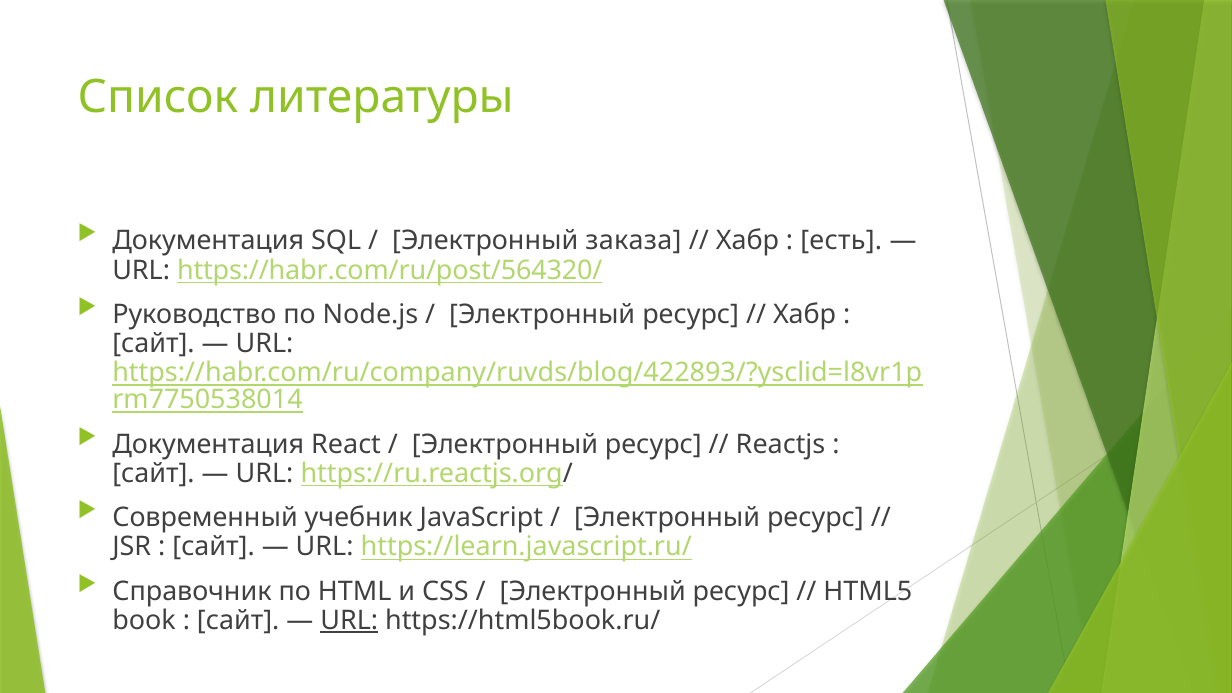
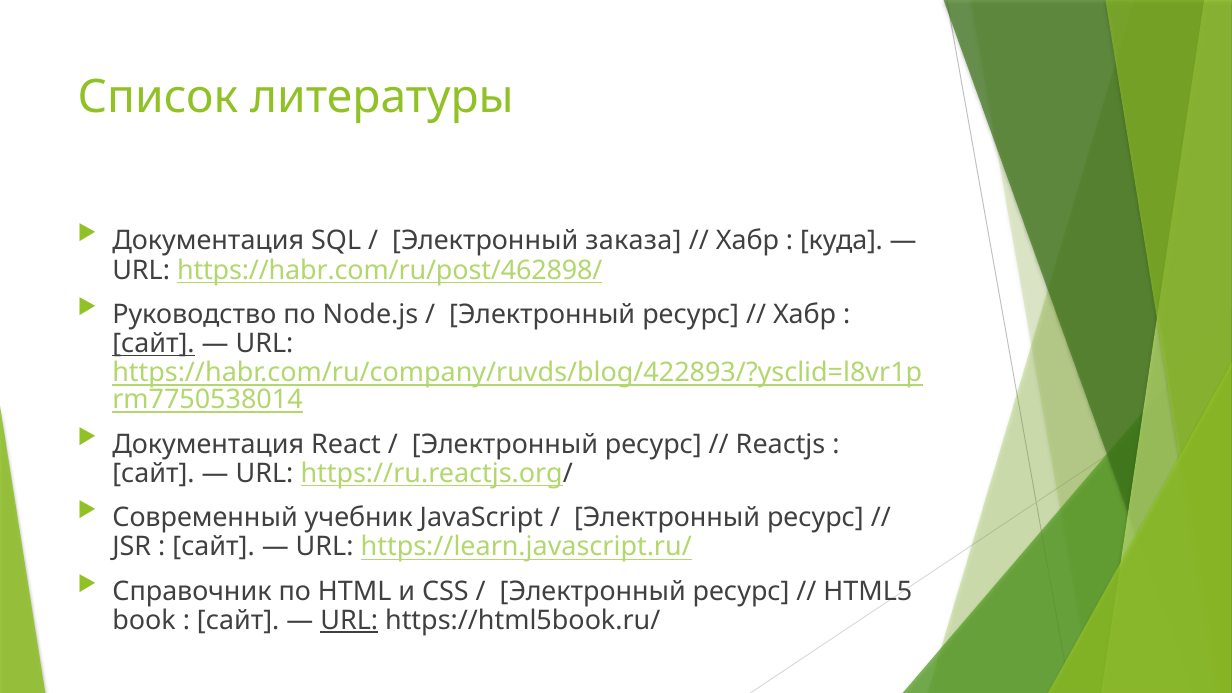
есть: есть -> куда
https://habr.com/ru/post/564320/: https://habr.com/ru/post/564320/ -> https://habr.com/ru/post/462898/
сайт at (154, 344) underline: none -> present
